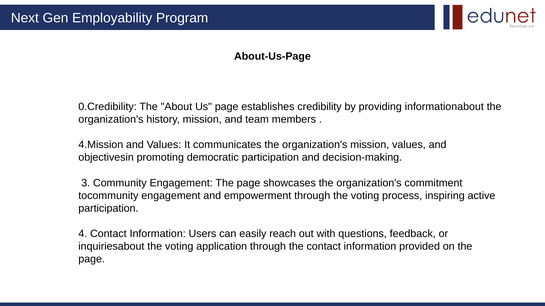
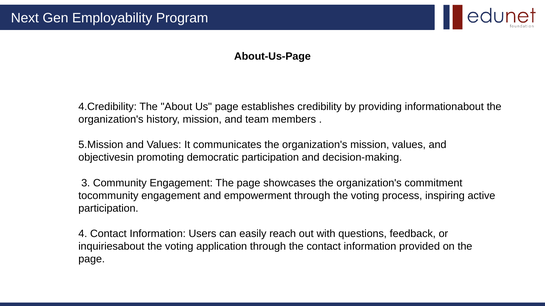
0.Credibility: 0.Credibility -> 4.Credibility
4.Mission: 4.Mission -> 5.Mission
